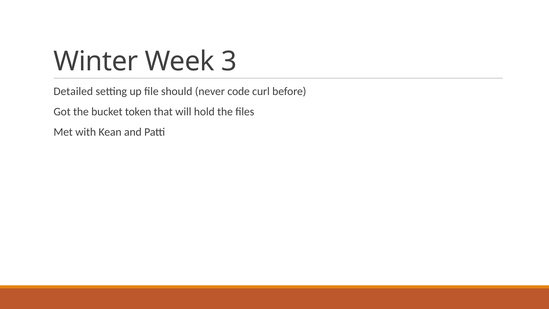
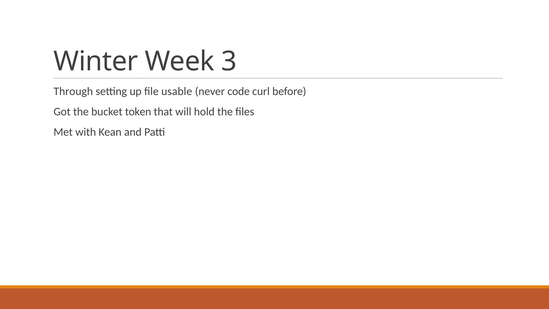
Detailed: Detailed -> Through
should: should -> usable
